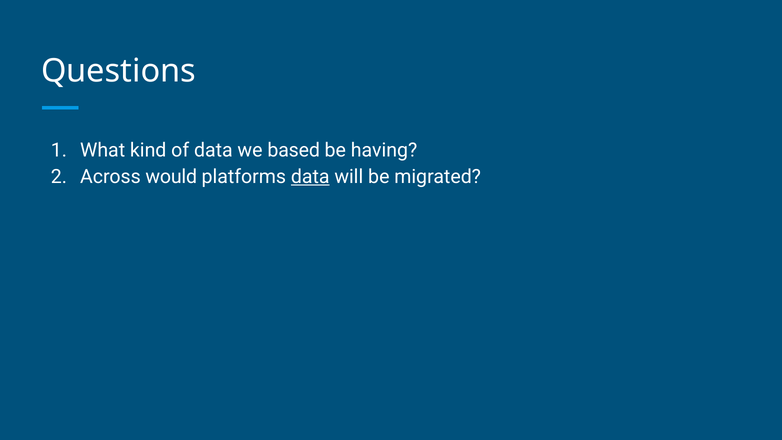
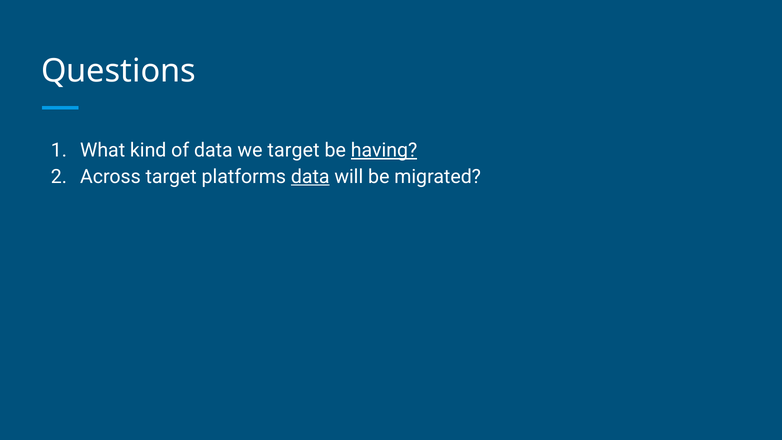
we based: based -> target
having underline: none -> present
Across would: would -> target
